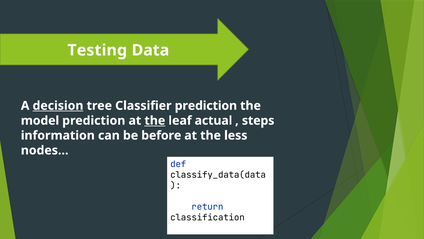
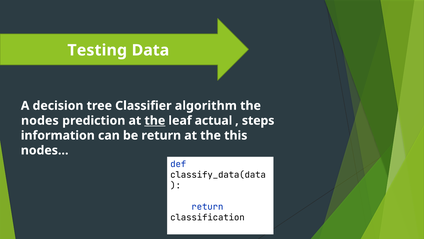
decision underline: present -> none
Classifier prediction: prediction -> algorithm
model: model -> nodes
be before: before -> return
less: less -> this
